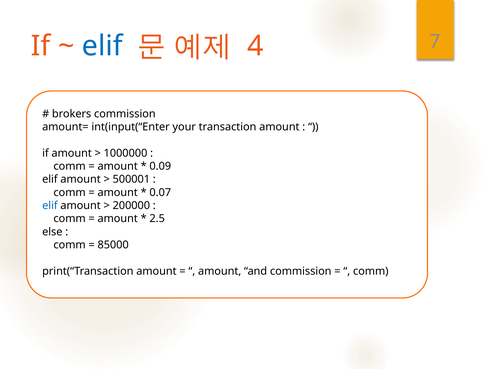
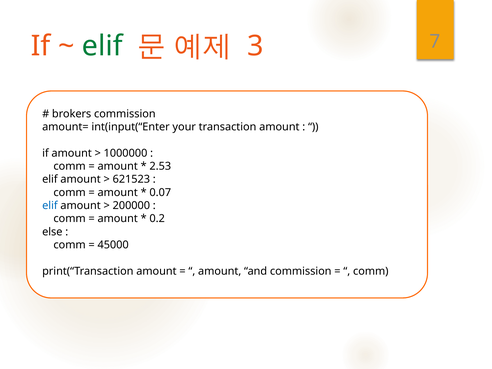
elif at (102, 46) colour: blue -> green
4: 4 -> 3
0.09: 0.09 -> 2.53
500001: 500001 -> 621523
2.5: 2.5 -> 0.2
85000: 85000 -> 45000
